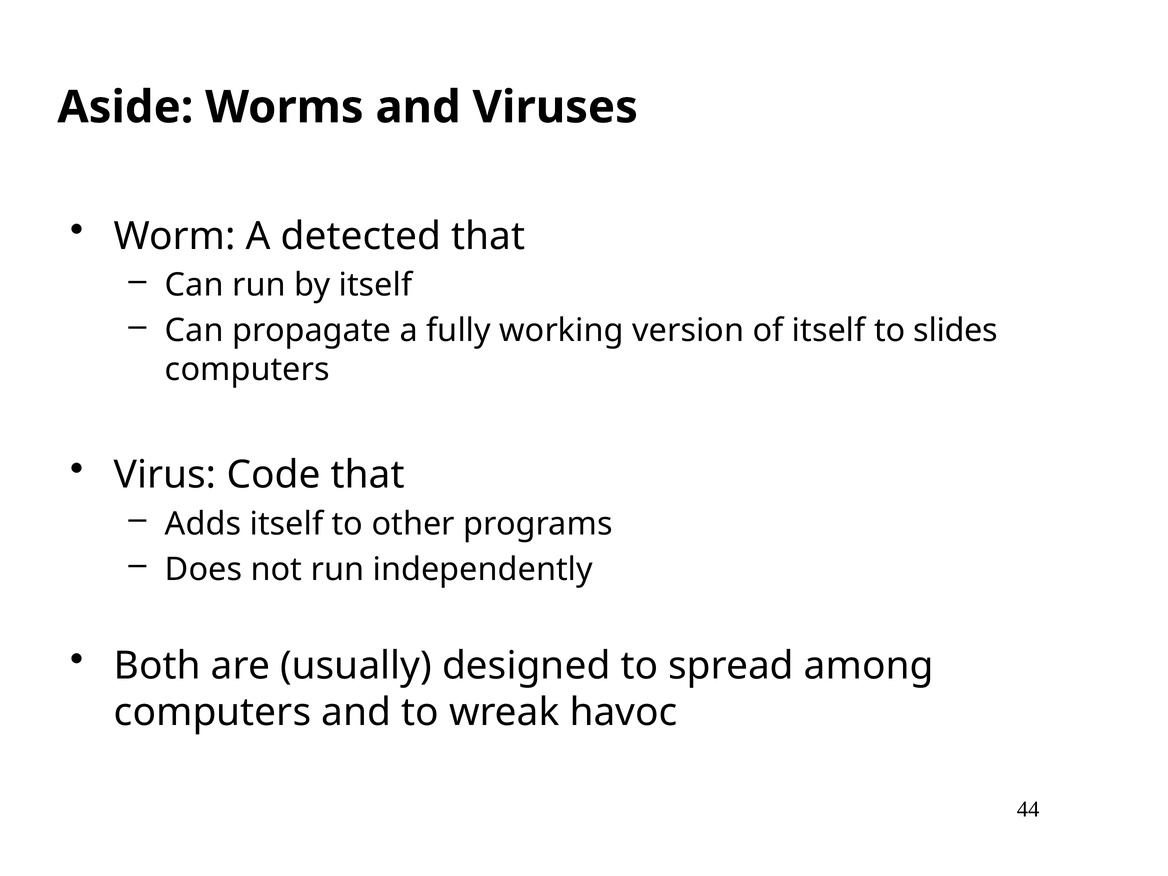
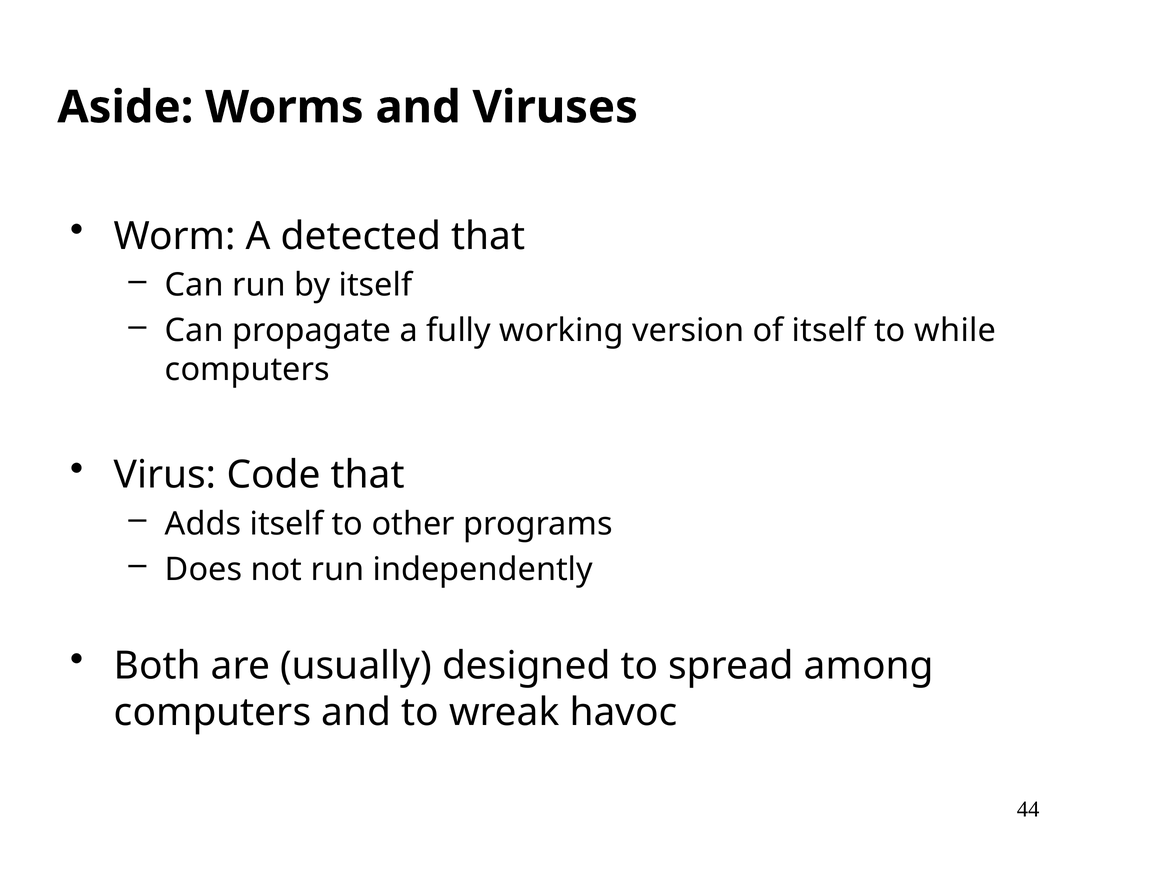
slides: slides -> while
